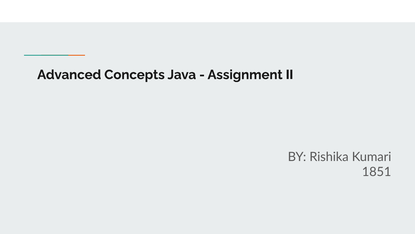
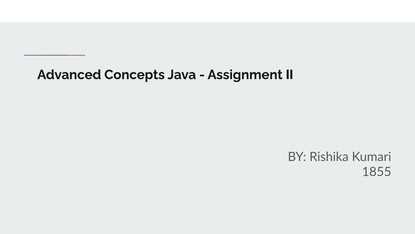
1851: 1851 -> 1855
